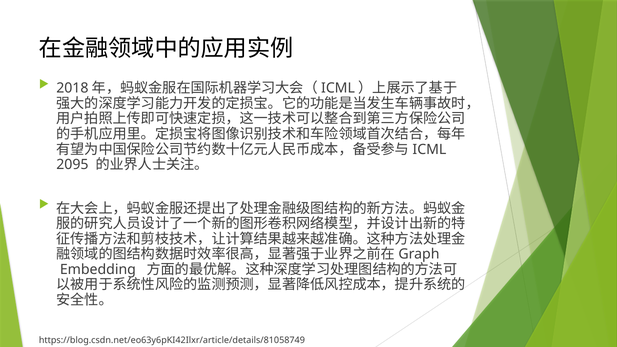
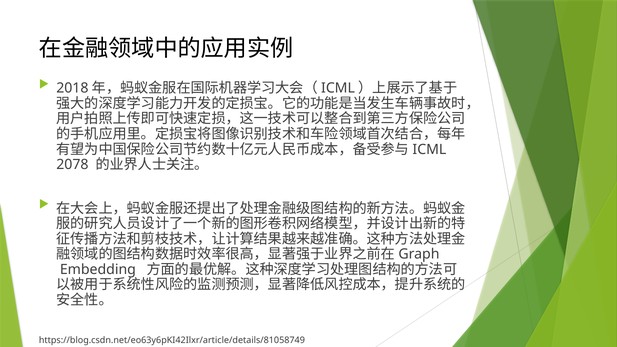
2095: 2095 -> 2078
